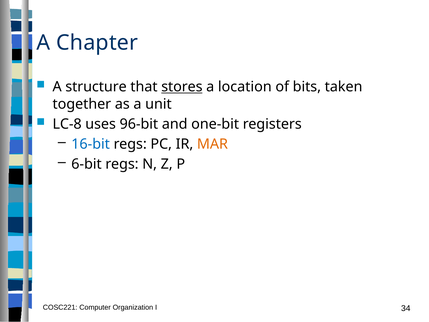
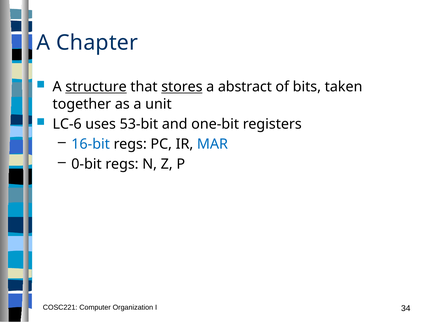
structure underline: none -> present
location: location -> abstract
LC-8: LC-8 -> LC-6
96-bit: 96-bit -> 53-bit
MAR colour: orange -> blue
6-bit: 6-bit -> 0-bit
